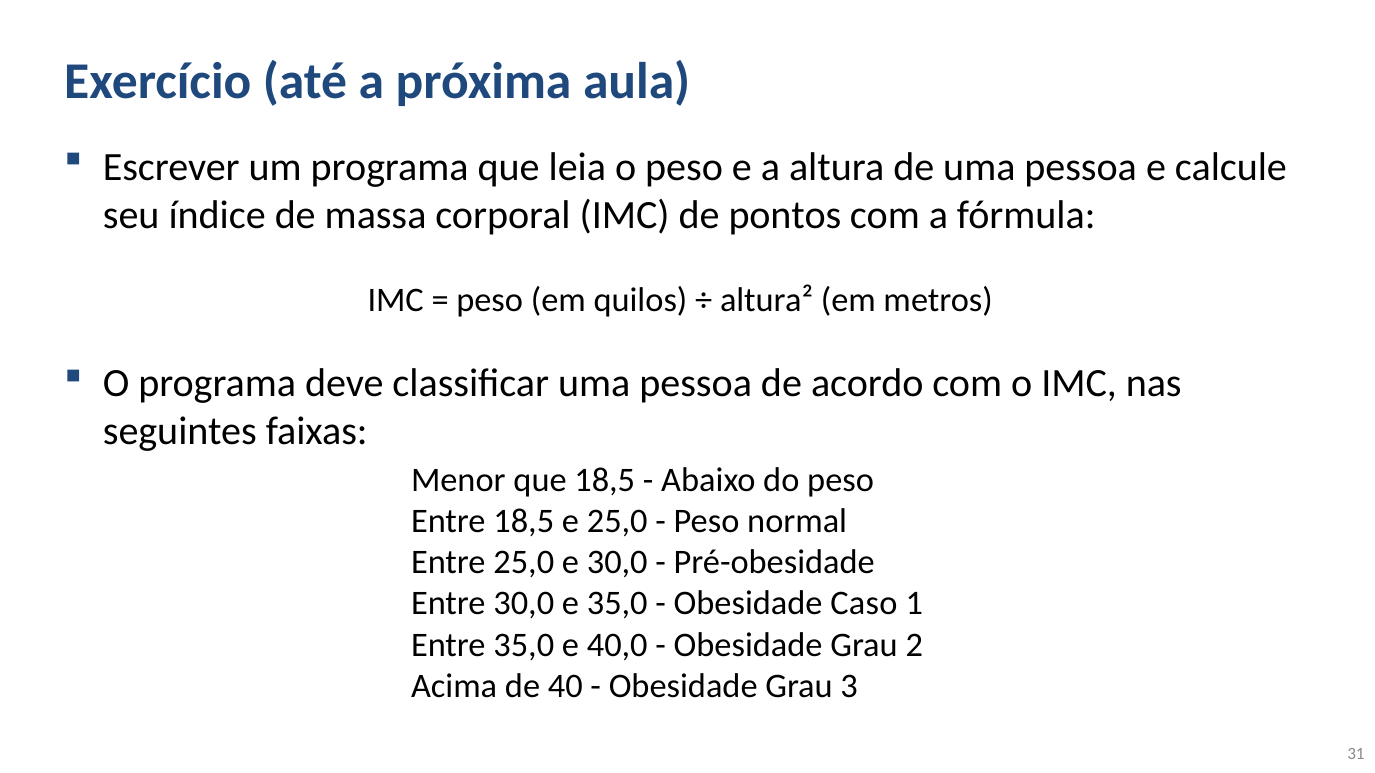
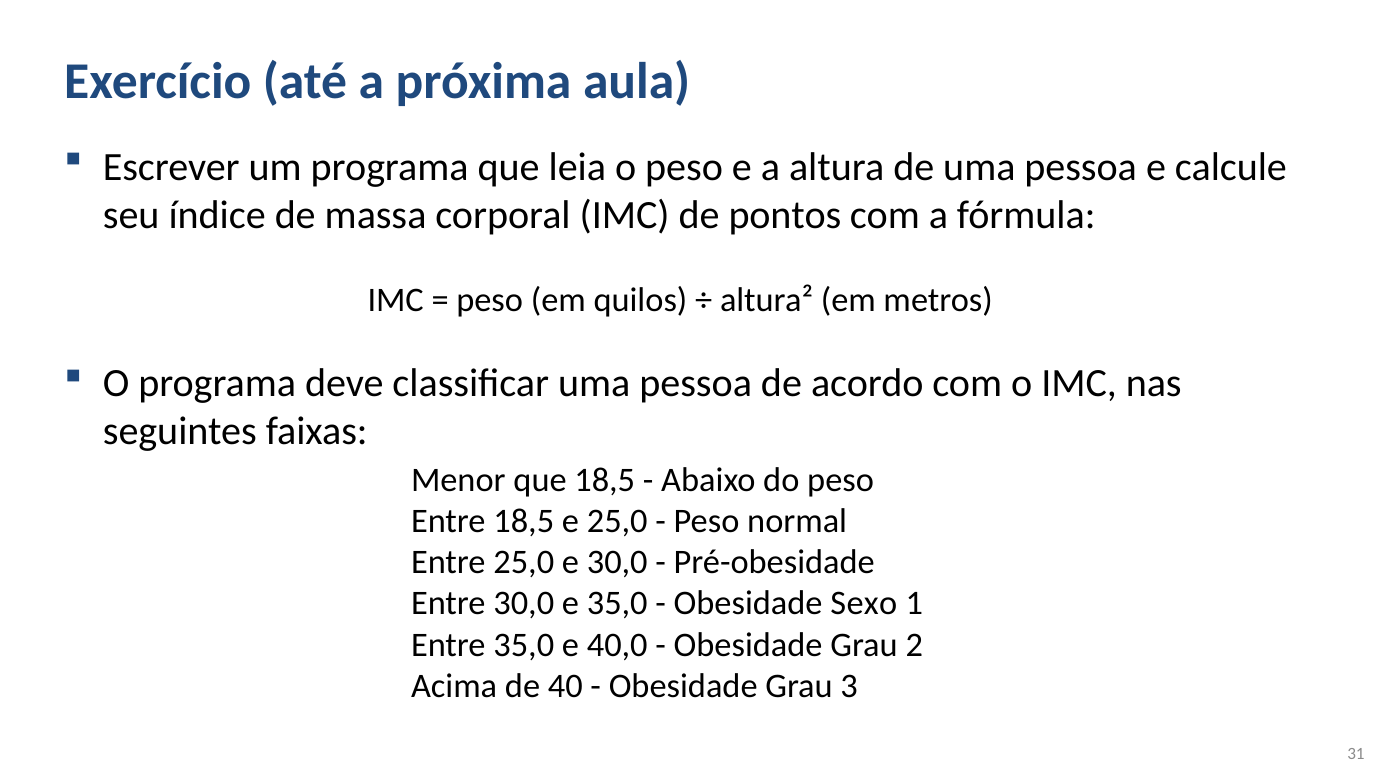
Caso: Caso -> Sexo
